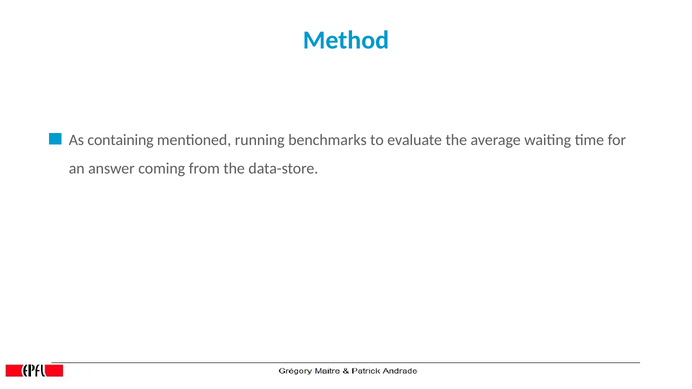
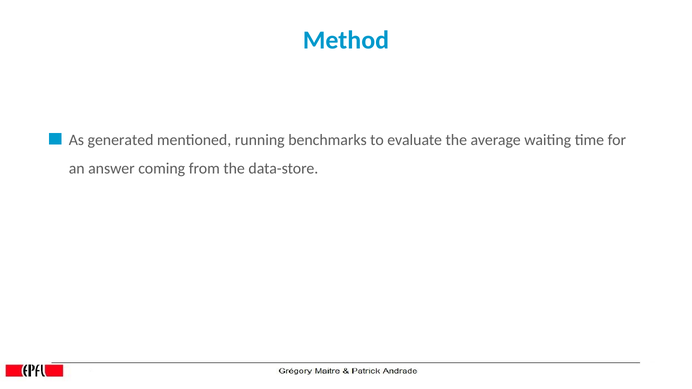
containing: containing -> generated
